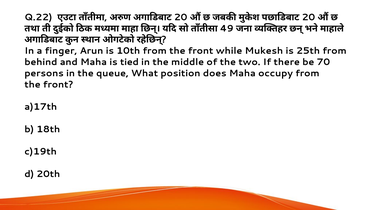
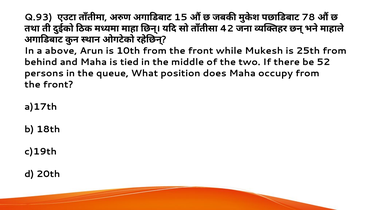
Q.22: Q.22 -> Q.93
20 at (181, 17): 20 -> 15
20 at (308, 17): 20 -> 78
49: 49 -> 42
finger: finger -> above
70: 70 -> 52
